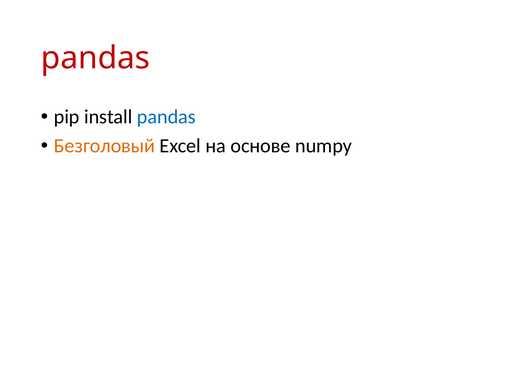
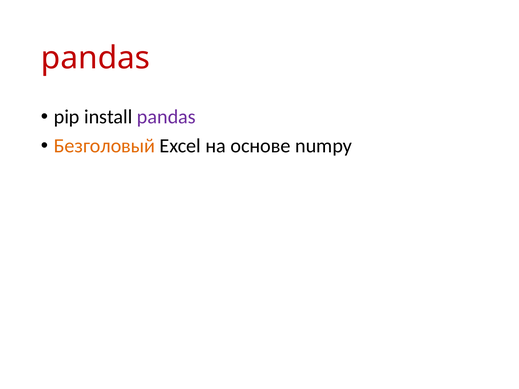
pandas at (166, 117) colour: blue -> purple
